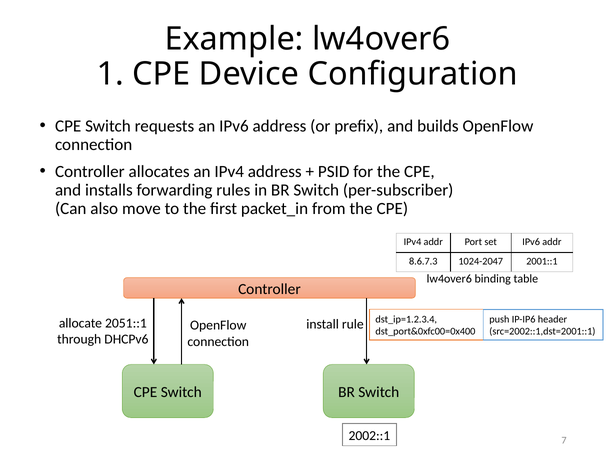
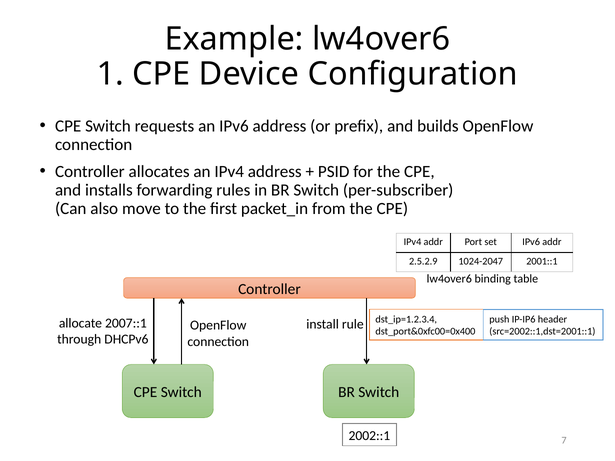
8.6.7.3: 8.6.7.3 -> 2.5.2.9
2051::1: 2051::1 -> 2007::1
